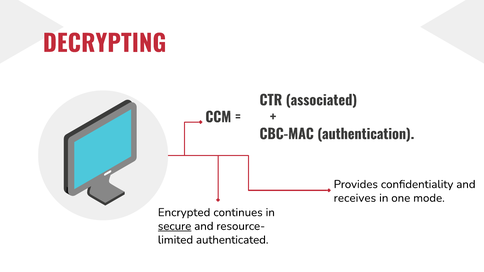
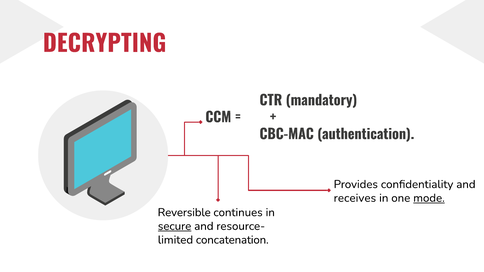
associated: associated -> mandatory
mode underline: none -> present
Encrypted: Encrypted -> Reversible
authenticated: authenticated -> concatenation
